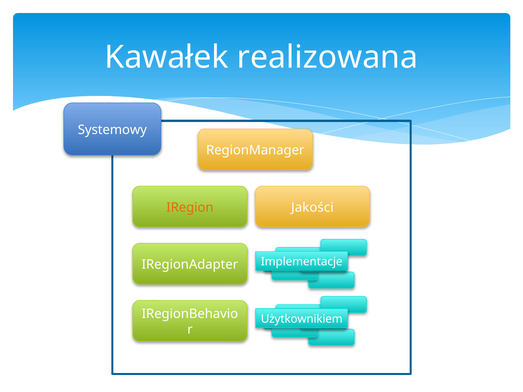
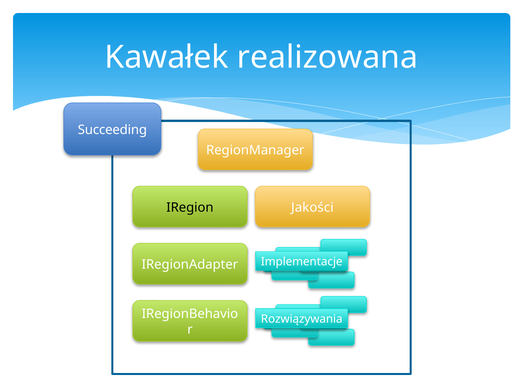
Systemowy: Systemowy -> Succeeding
IRegion colour: orange -> black
Użytkownikiem: Użytkownikiem -> Rozwiązywania
